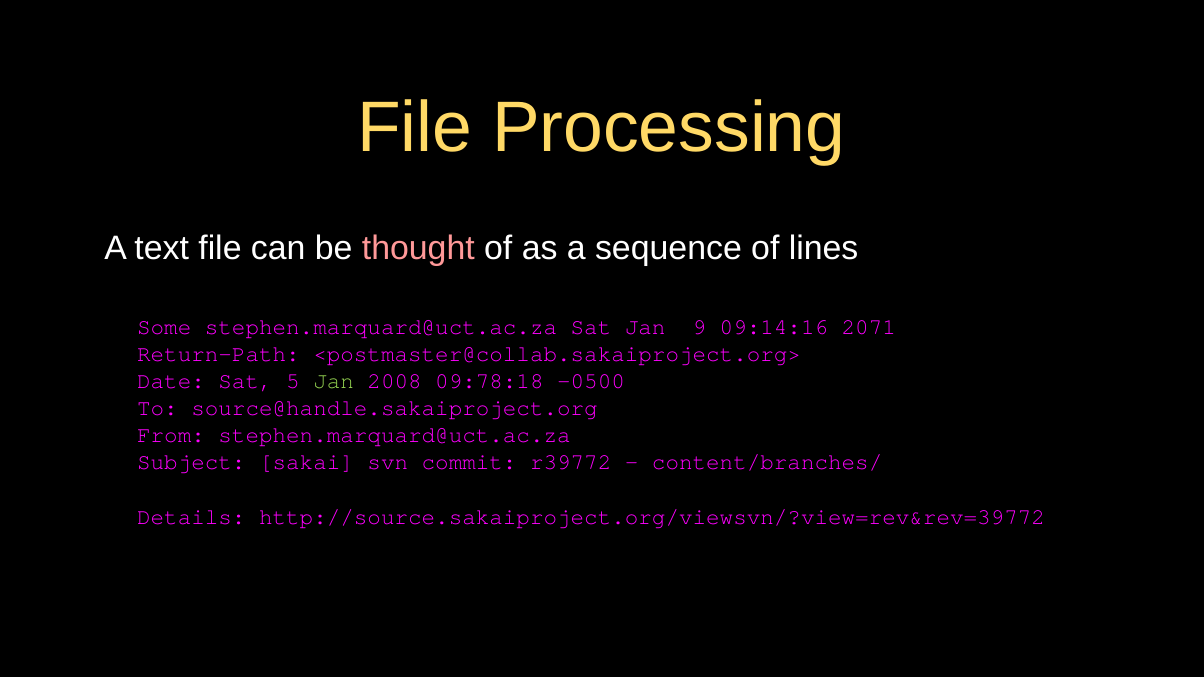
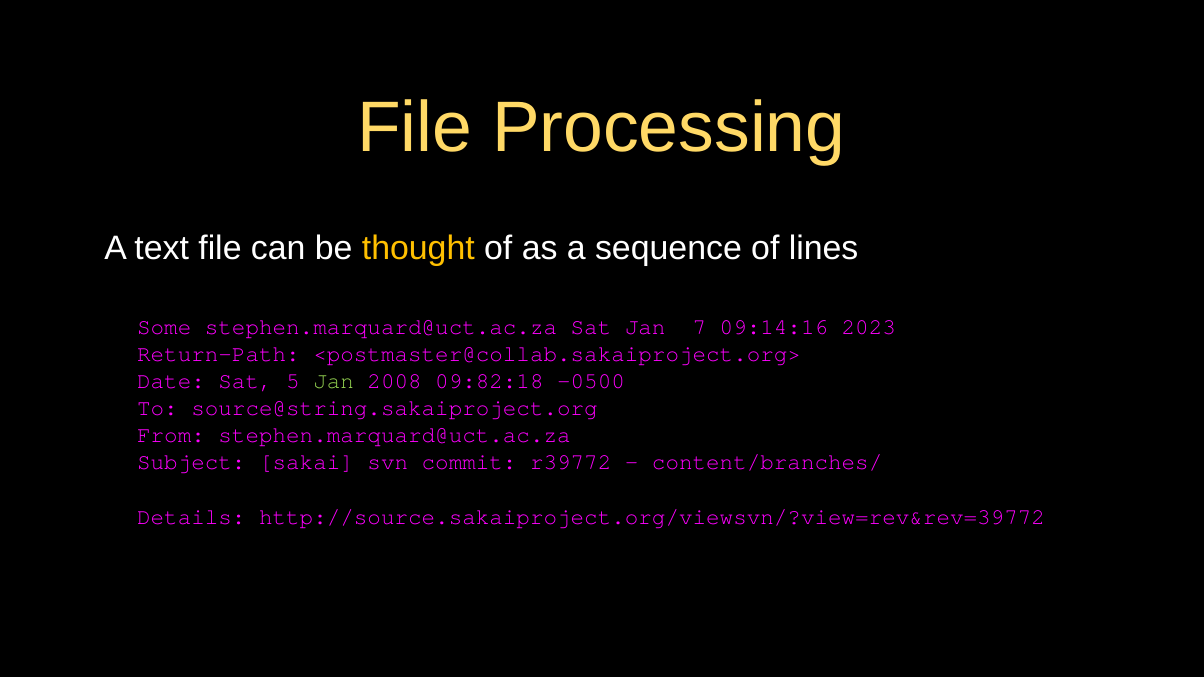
thought colour: pink -> yellow
9: 9 -> 7
2071: 2071 -> 2023
09:78:18: 09:78:18 -> 09:82:18
source@handle.sakaiproject.org: source@handle.sakaiproject.org -> source@string.sakaiproject.org
